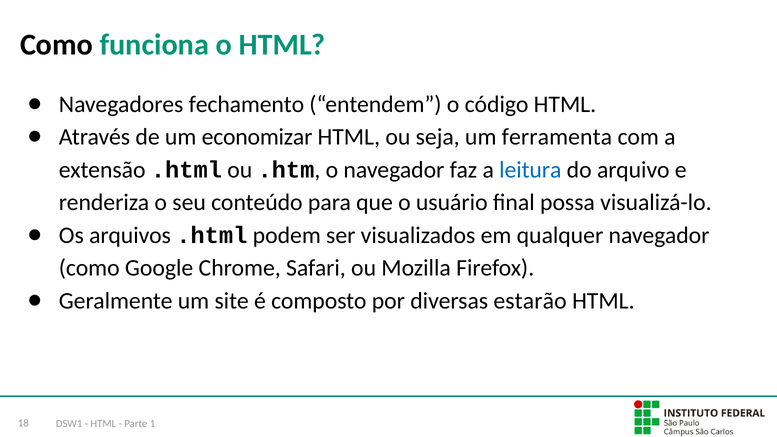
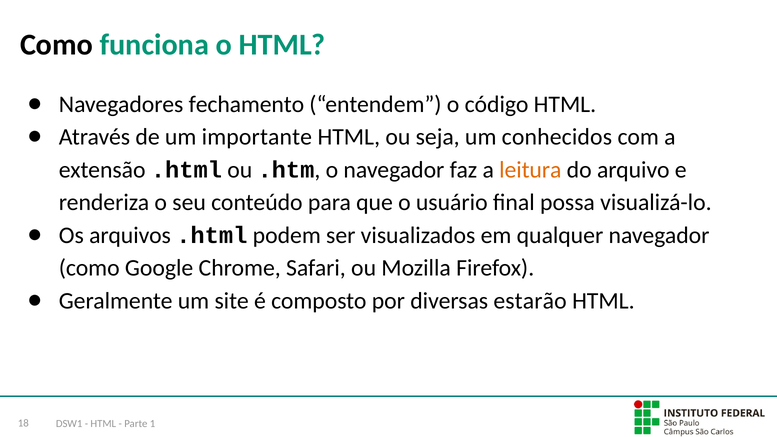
economizar: economizar -> importante
ferramenta: ferramenta -> conhecidos
leitura colour: blue -> orange
